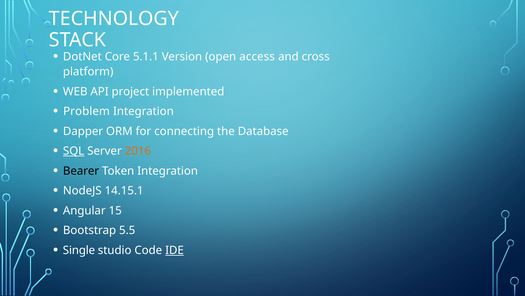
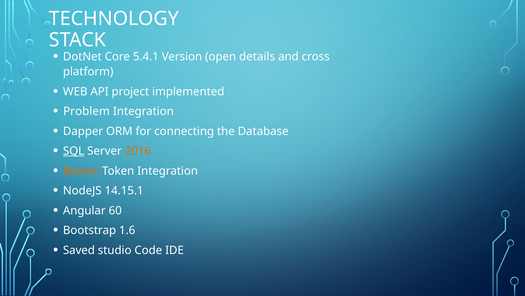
5.1.1: 5.1.1 -> 5.4.1
access: access -> details
Bearer colour: black -> orange
15: 15 -> 60
5.5: 5.5 -> 1.6
Single: Single -> Saved
IDE underline: present -> none
